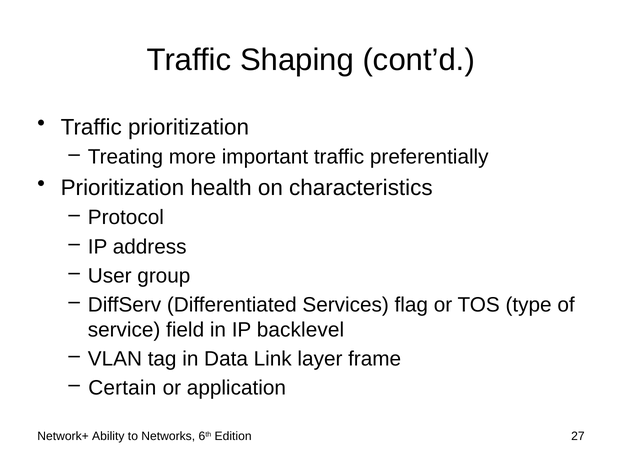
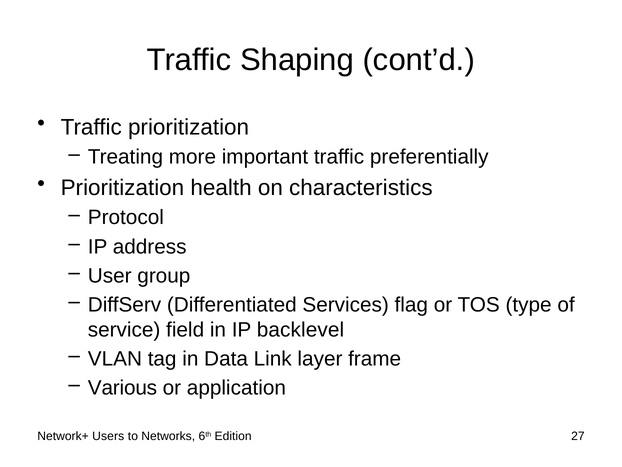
Certain: Certain -> Various
Ability: Ability -> Users
